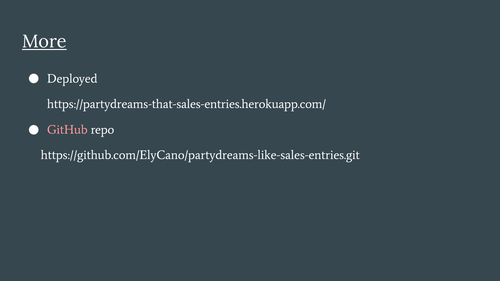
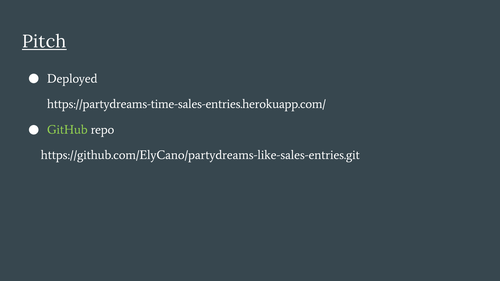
More: More -> Pitch
https://partydreams-that-sales-entries.herokuapp.com/: https://partydreams-that-sales-entries.herokuapp.com/ -> https://partydreams-time-sales-entries.herokuapp.com/
GitHub colour: pink -> light green
